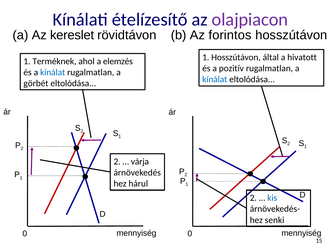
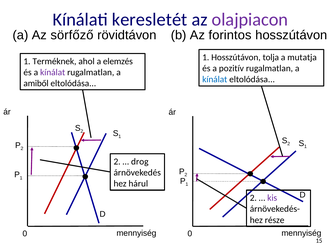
ételízesítő: ételízesítő -> keresletét
kereslet: kereslet -> sörfőző
által: által -> tolja
hivatott: hivatott -> mutatja
kínálat at (53, 72) colour: blue -> purple
görbét: görbét -> amiből
várja: várja -> drog
kis colour: blue -> purple
senki: senki -> része
